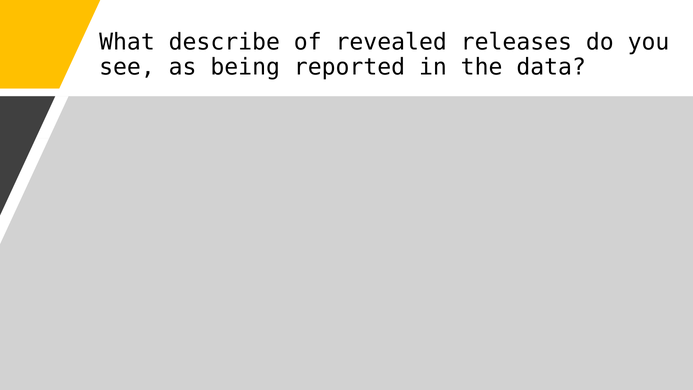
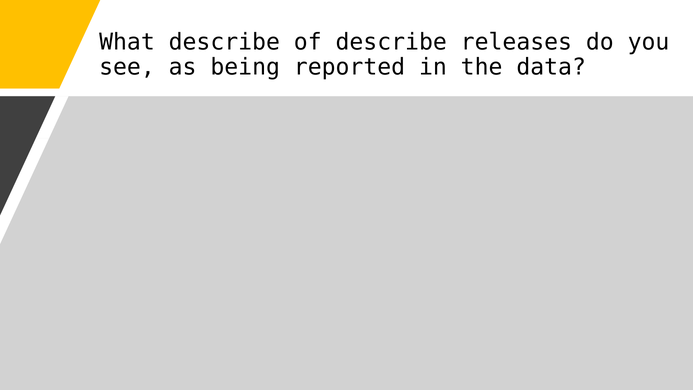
of revealed: revealed -> describe
